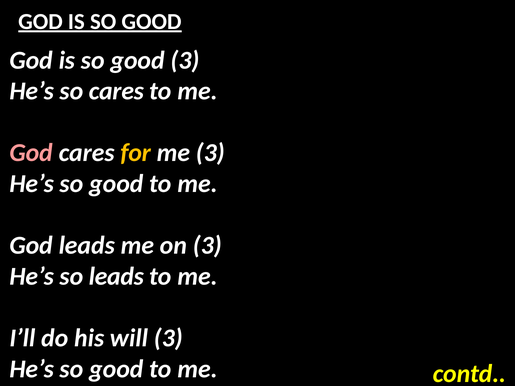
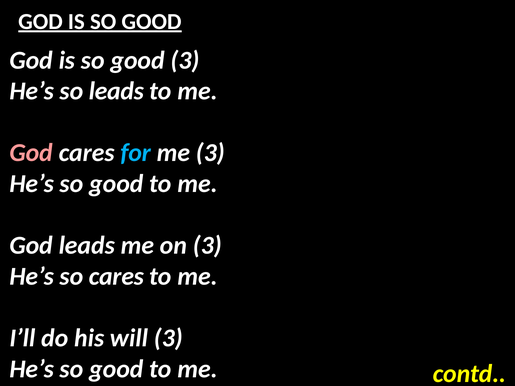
so cares: cares -> leads
for colour: yellow -> light blue
so leads: leads -> cares
